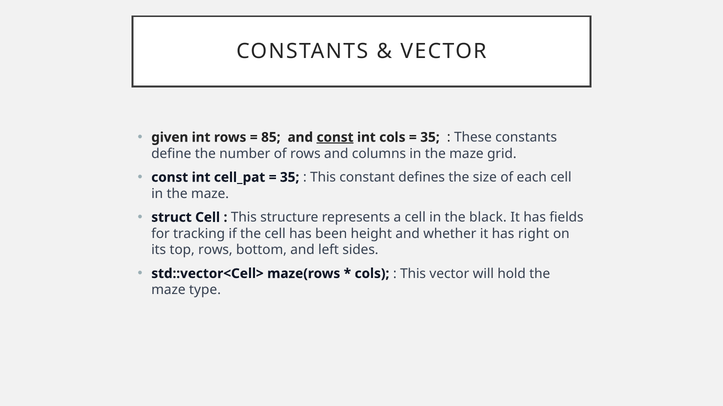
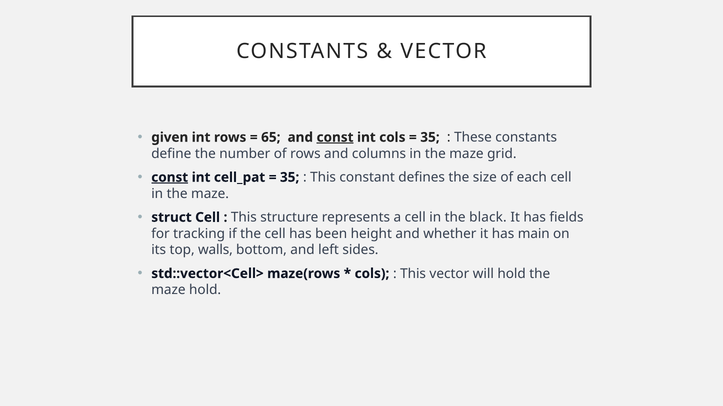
85: 85 -> 65
const at (170, 178) underline: none -> present
right: right -> main
top rows: rows -> walls
maze type: type -> hold
